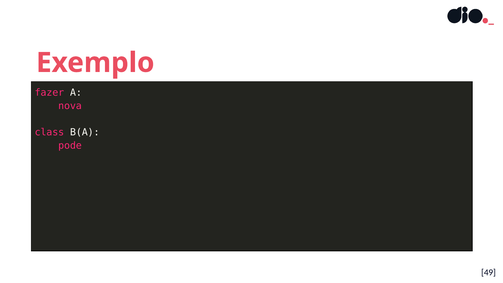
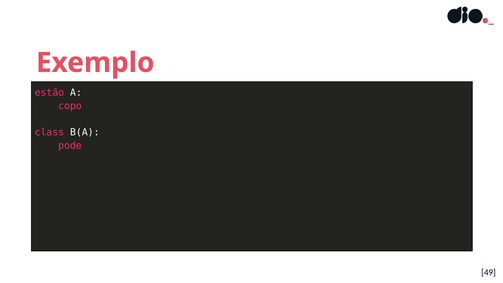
fazer: fazer -> estão
nova: nova -> copo
